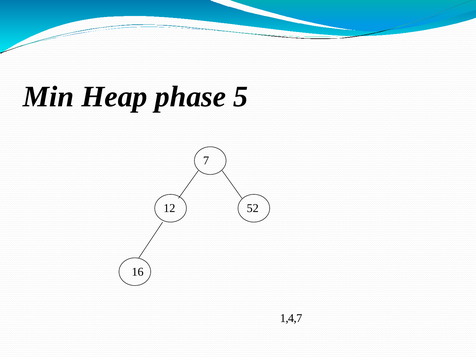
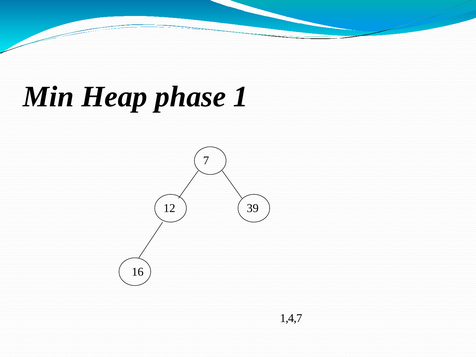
5: 5 -> 1
52: 52 -> 39
